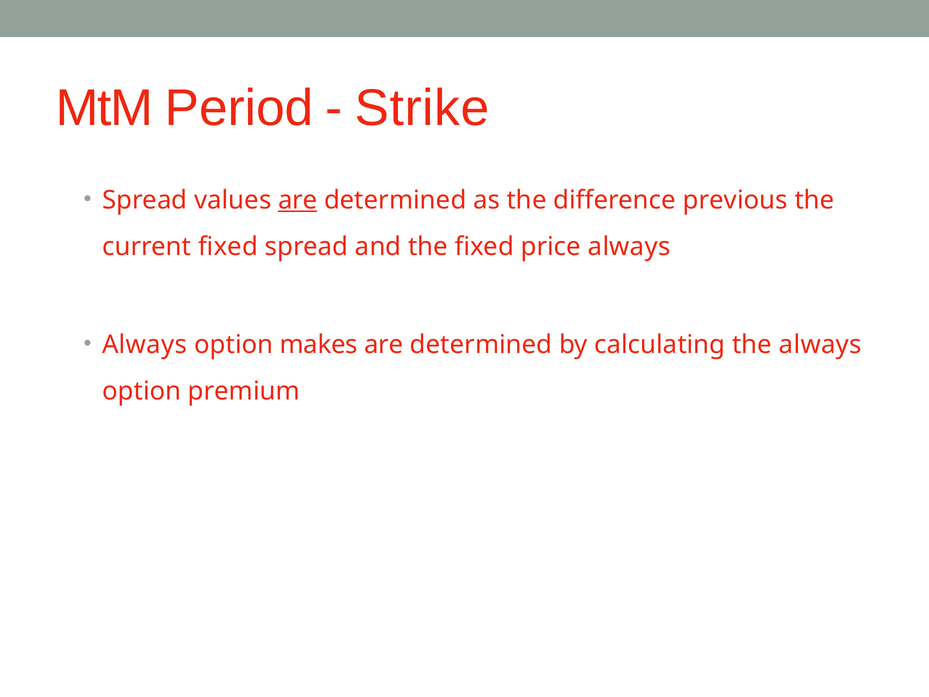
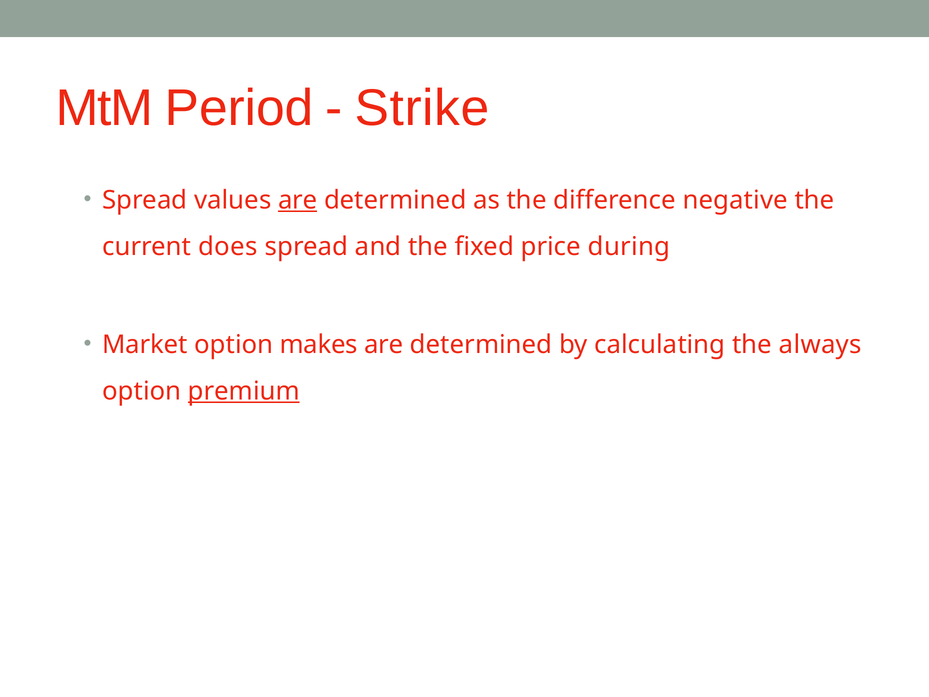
previous: previous -> negative
current fixed: fixed -> does
price always: always -> during
Always at (145, 344): Always -> Market
premium underline: none -> present
